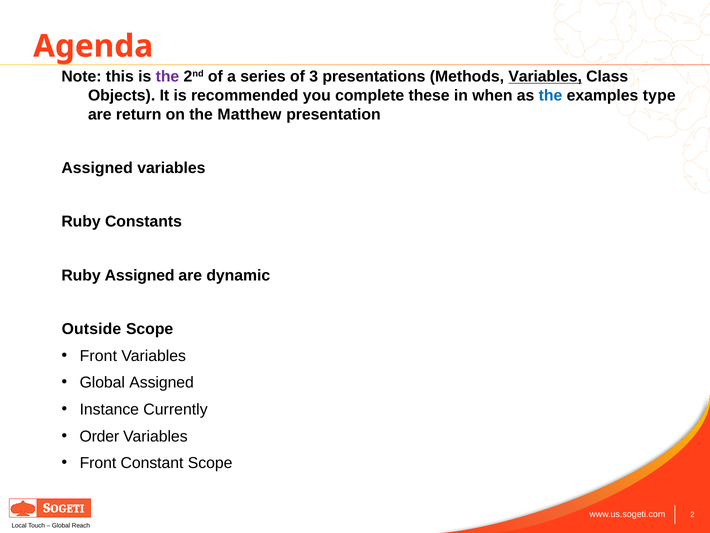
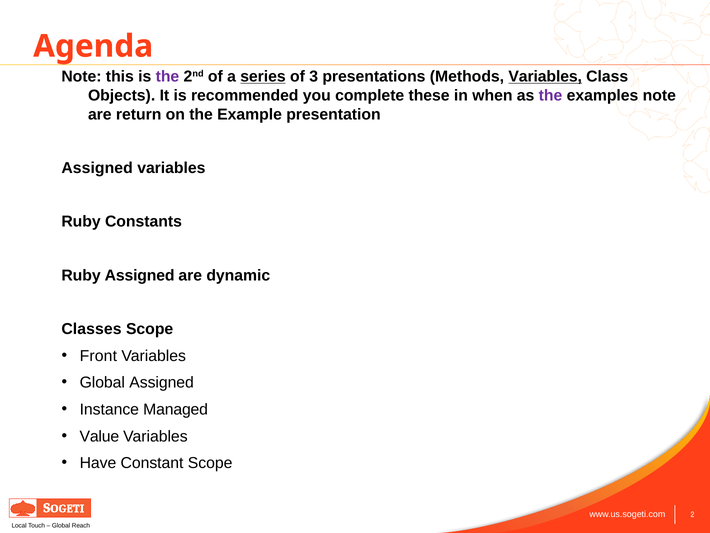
series underline: none -> present
the at (551, 95) colour: blue -> purple
examples type: type -> note
Matthew: Matthew -> Example
Outside: Outside -> Classes
Currently: Currently -> Managed
Order: Order -> Value
Front at (98, 463): Front -> Have
